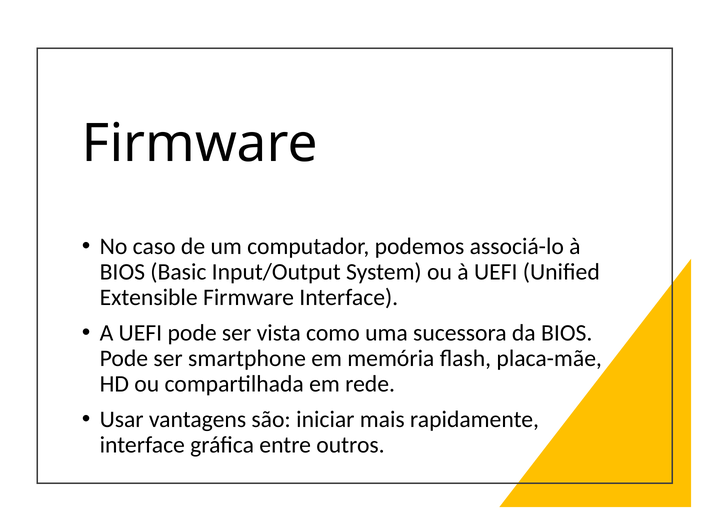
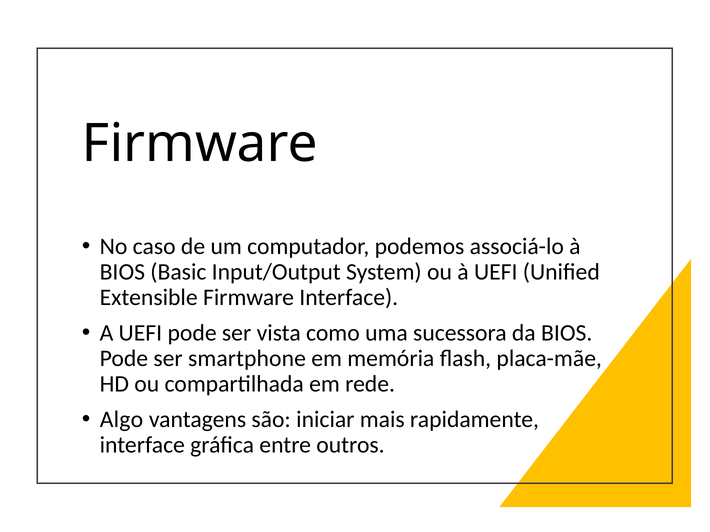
Usar: Usar -> Algo
